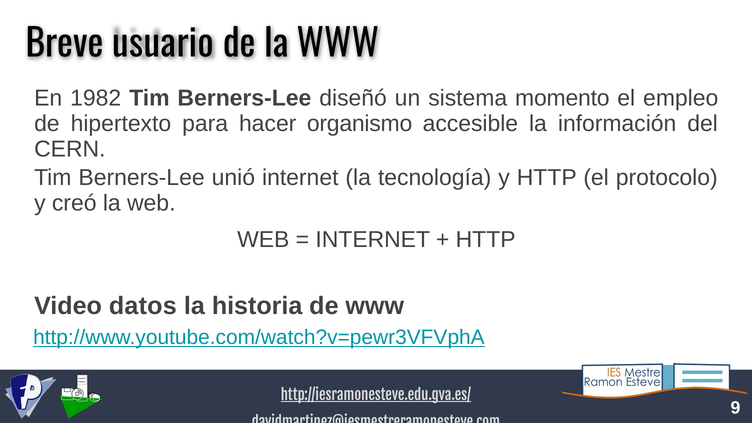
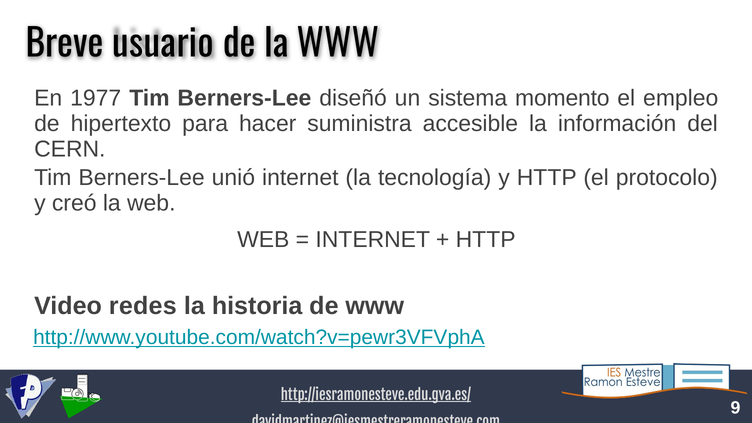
1982: 1982 -> 1977
organismo: organismo -> suministra
datos: datos -> redes
